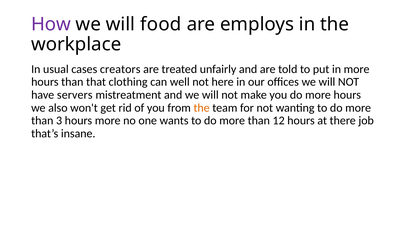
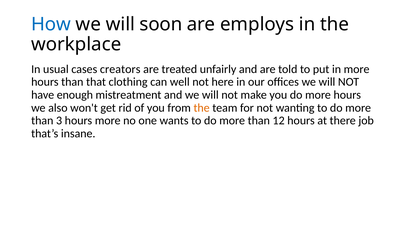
How colour: purple -> blue
food: food -> soon
servers: servers -> enough
